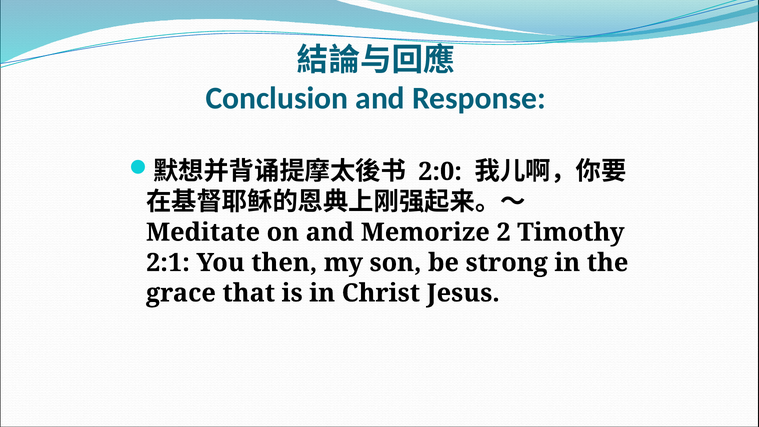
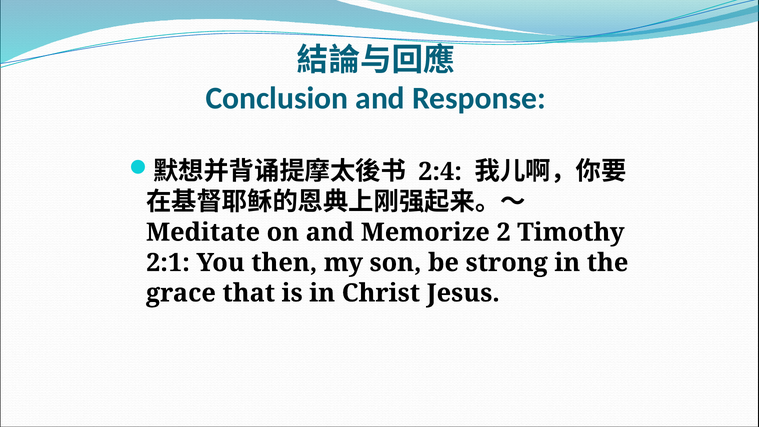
2:0: 2:0 -> 2:4
